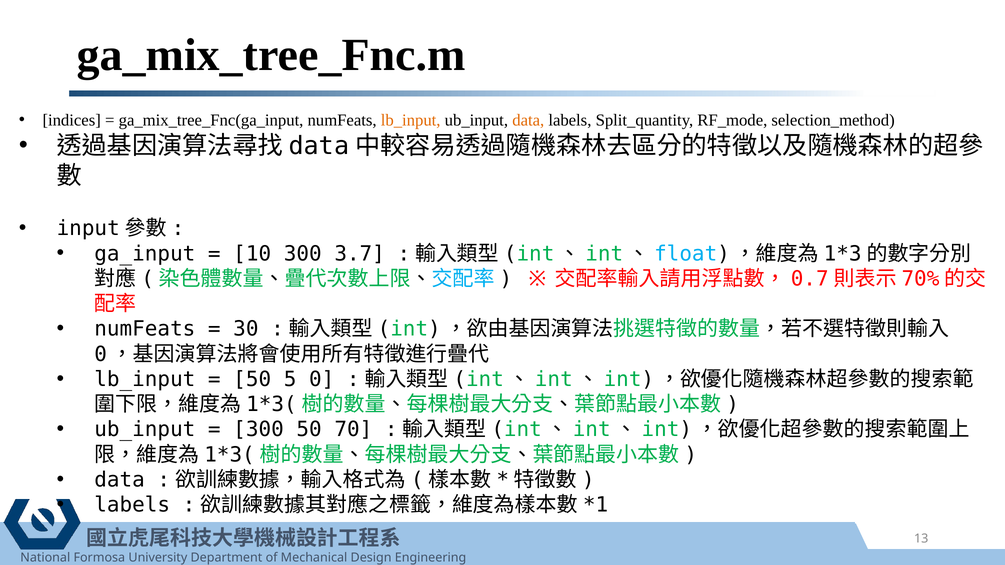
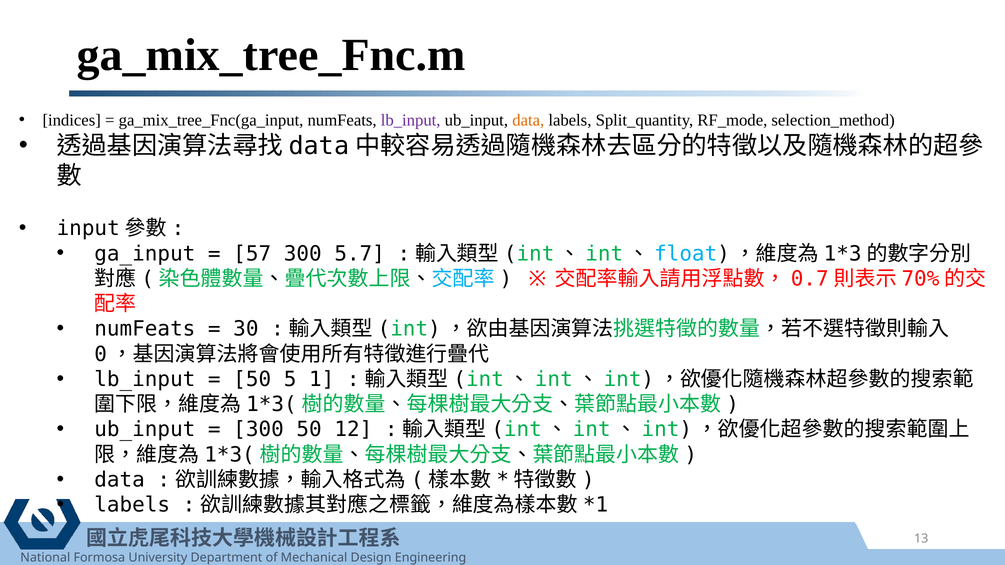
lb_input at (411, 120) colour: orange -> purple
10: 10 -> 57
3.7: 3.7 -> 5.7
0: 0 -> 1
70: 70 -> 12
